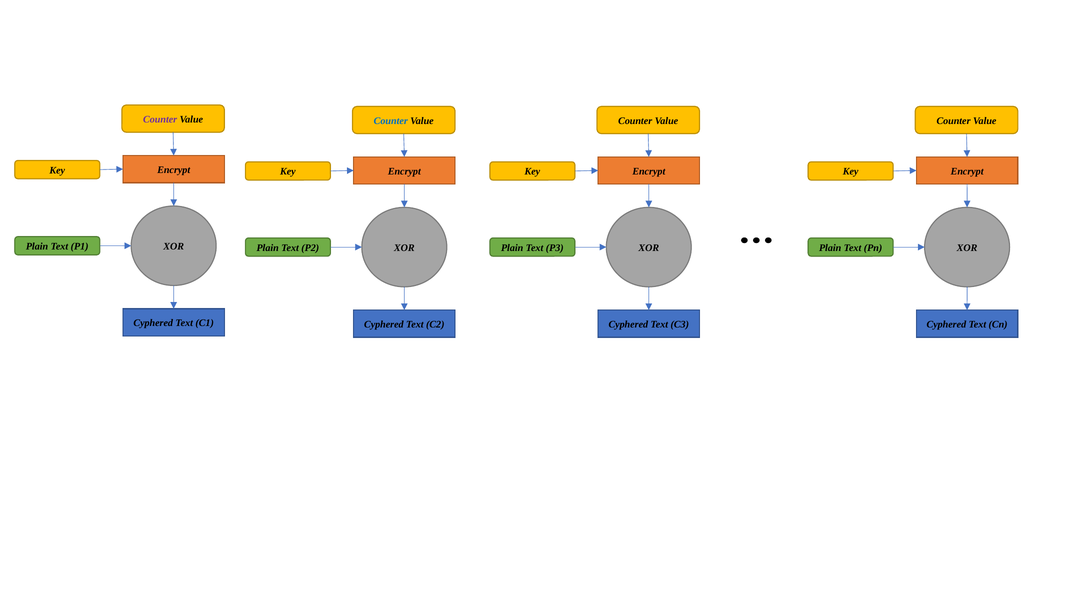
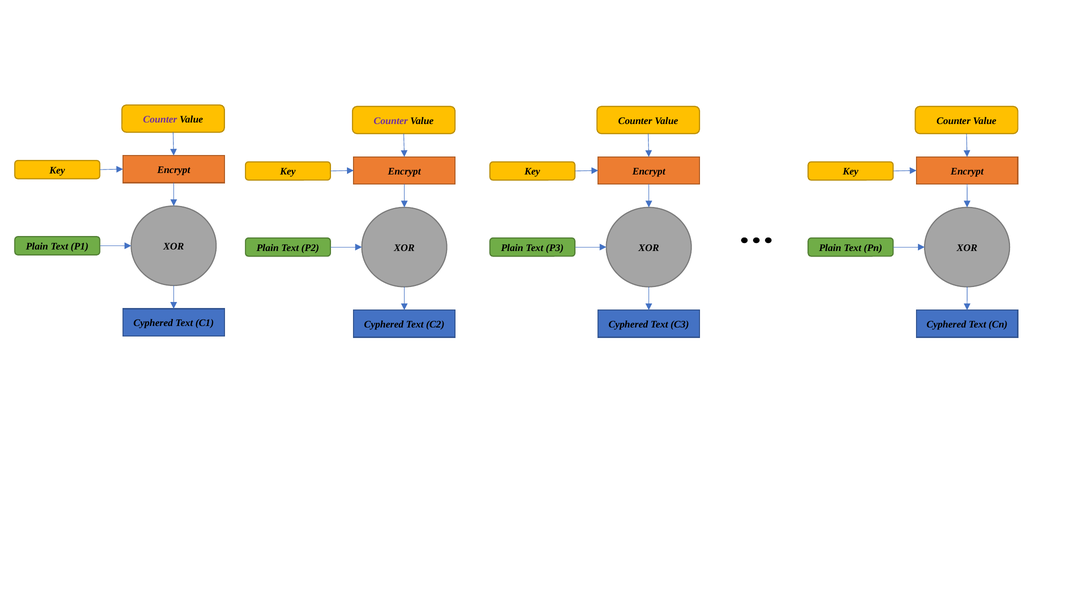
Counter at (391, 121) colour: blue -> purple
